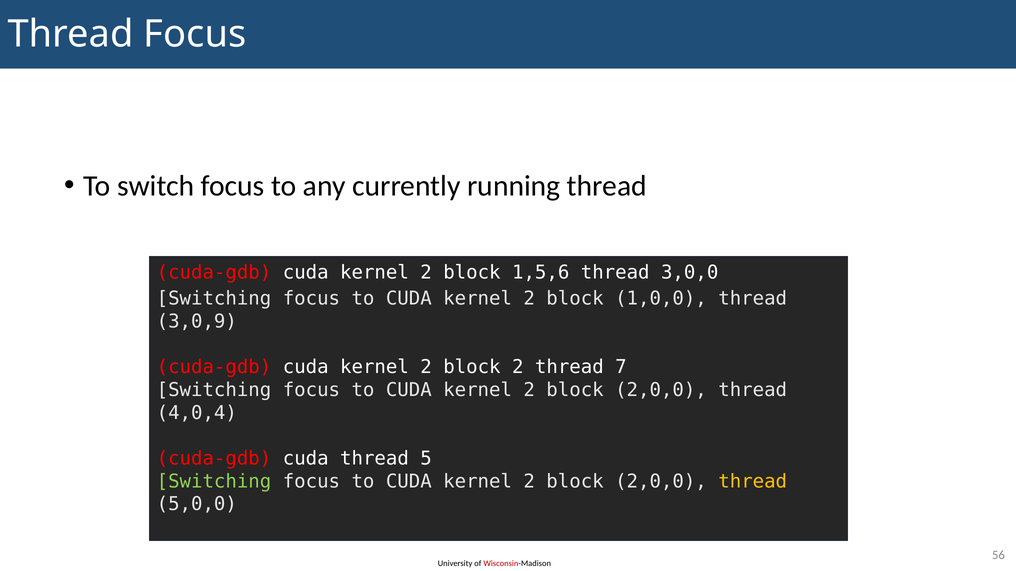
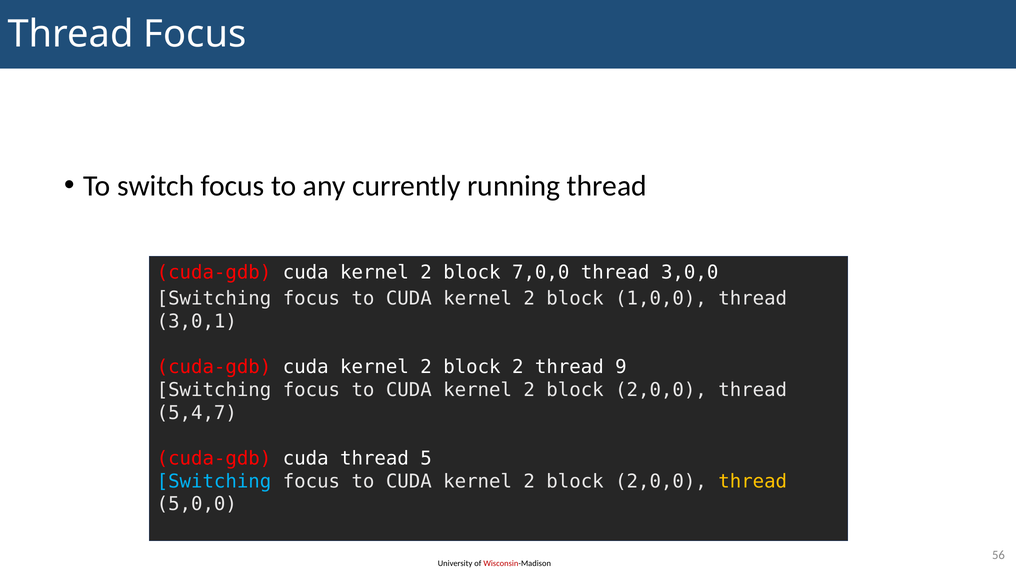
1,5,6: 1,5,6 -> 7,0,0
3,0,9: 3,0,9 -> 3,0,1
7: 7 -> 9
4,0,4: 4,0,4 -> 5,4,7
Switching at (214, 482) colour: light green -> light blue
